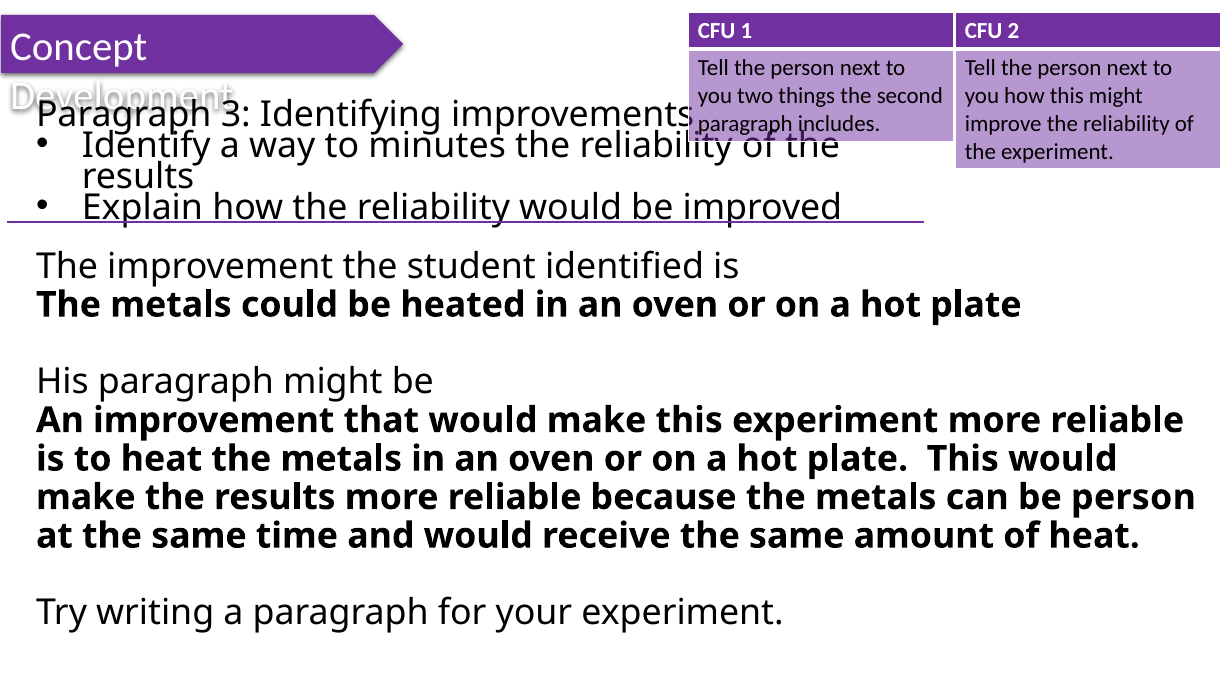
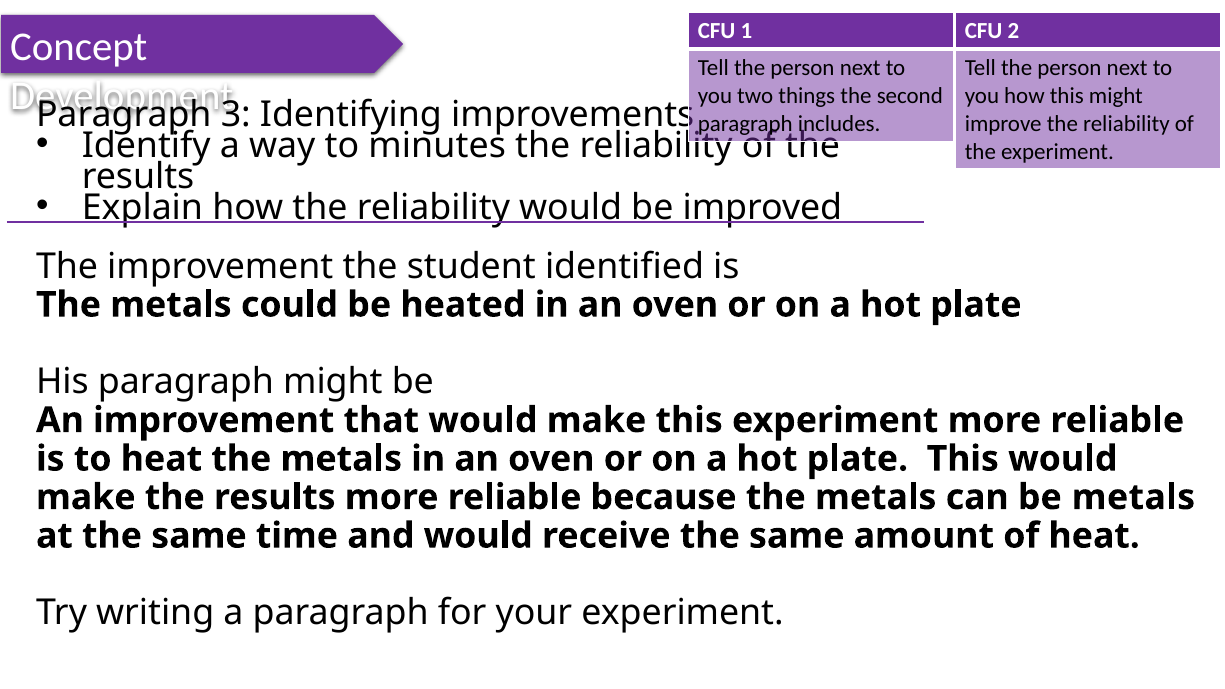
be person: person -> metals
